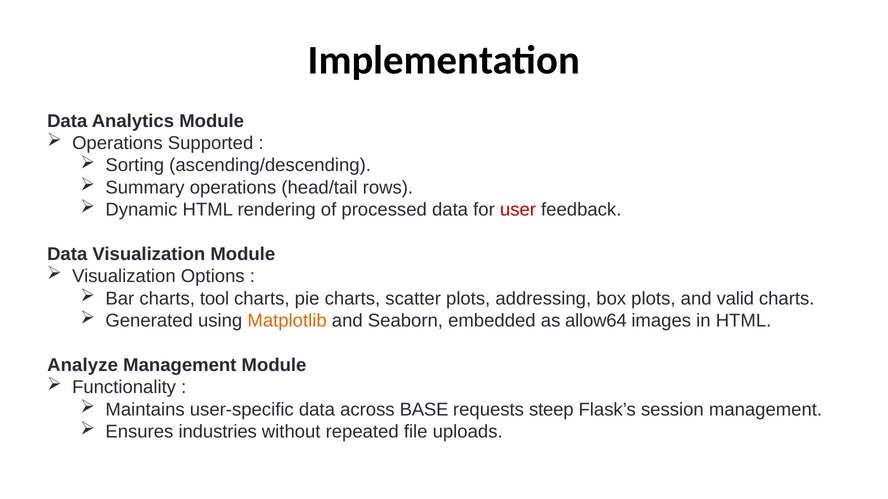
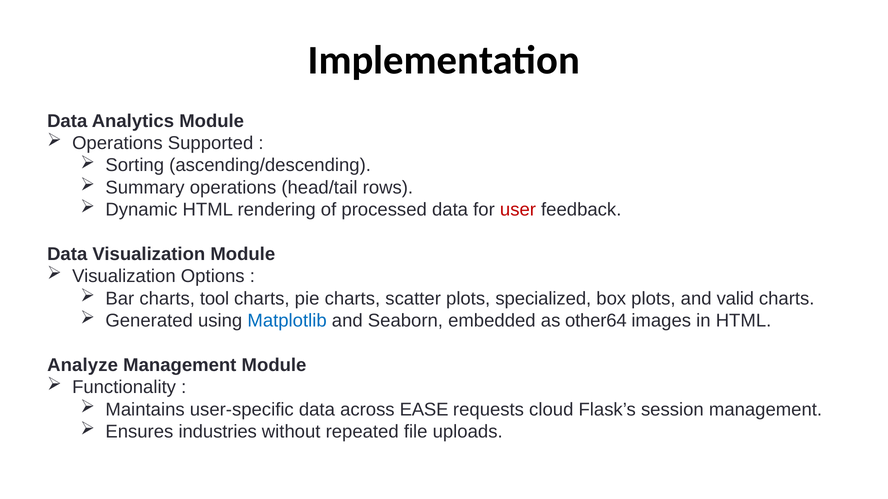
addressing: addressing -> specialized
Matplotlib colour: orange -> blue
allow64: allow64 -> other64
BASE: BASE -> EASE
steep: steep -> cloud
